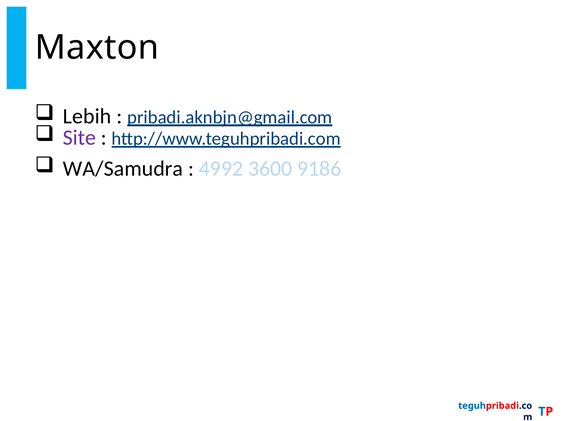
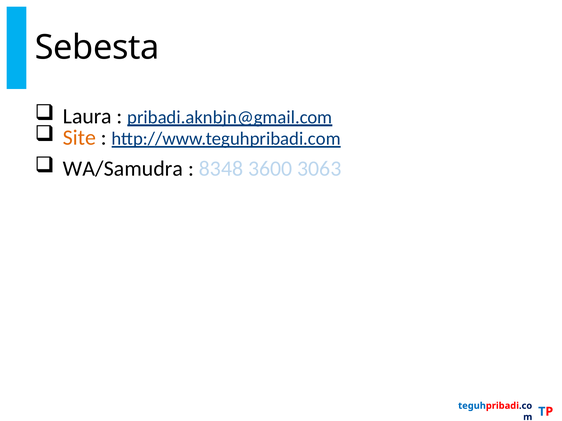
Maxton: Maxton -> Sebesta
Lebih: Lebih -> Laura
Site colour: purple -> orange
4992: 4992 -> 8348
9186: 9186 -> 3063
